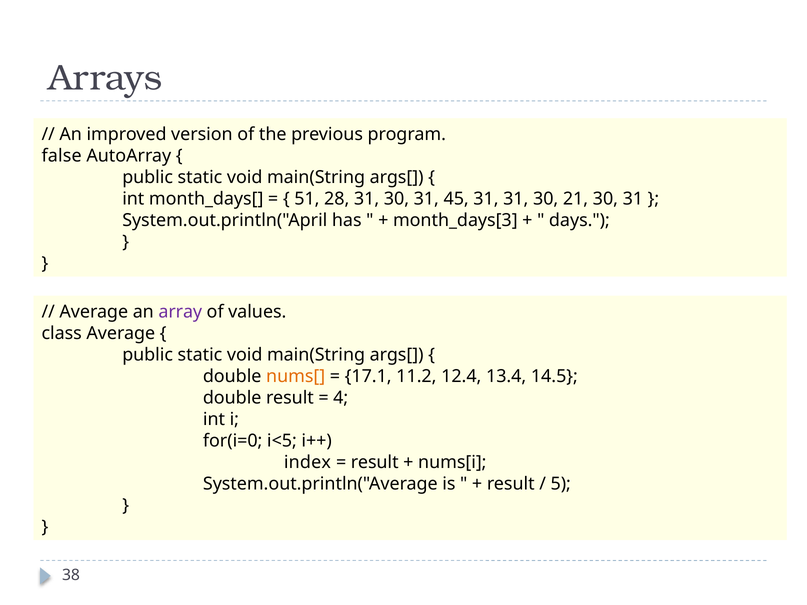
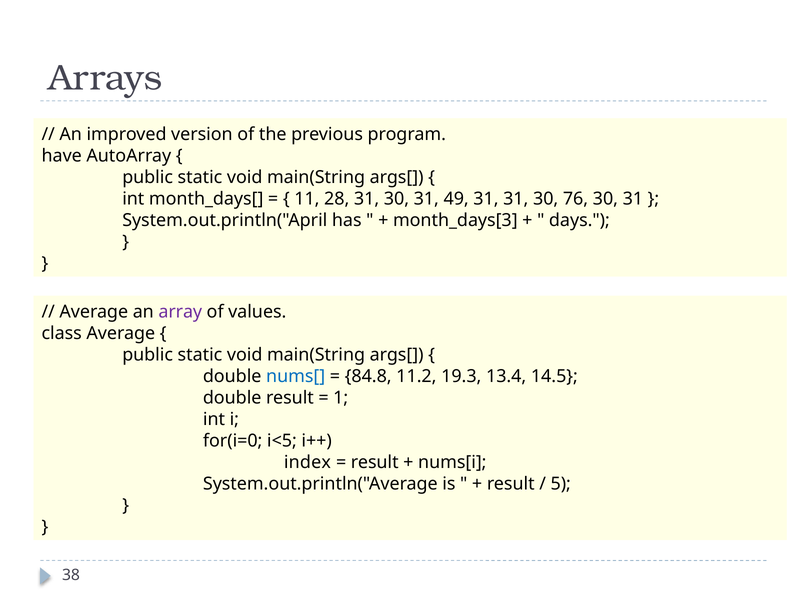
false: false -> have
51: 51 -> 11
45: 45 -> 49
21: 21 -> 76
nums[ colour: orange -> blue
17.1: 17.1 -> 84.8
12.4: 12.4 -> 19.3
4: 4 -> 1
